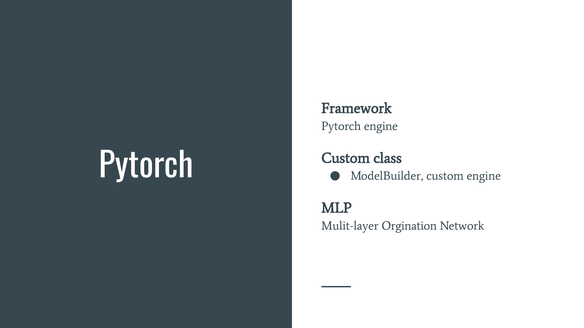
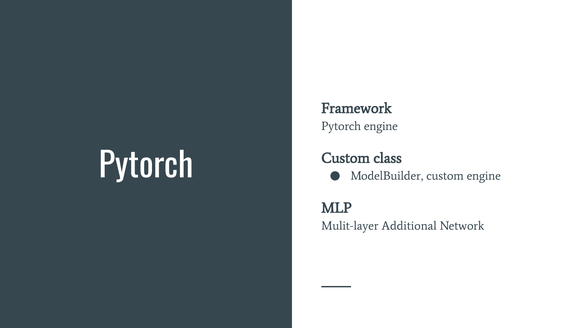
Orgination: Orgination -> Additional
